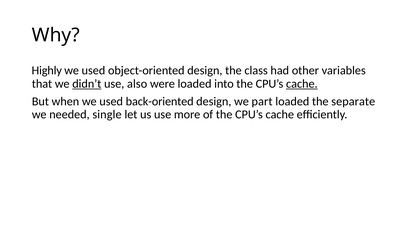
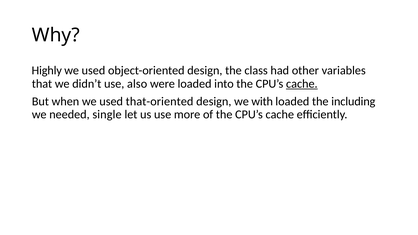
didn’t underline: present -> none
back-oriented: back-oriented -> that-oriented
part: part -> with
separate: separate -> including
